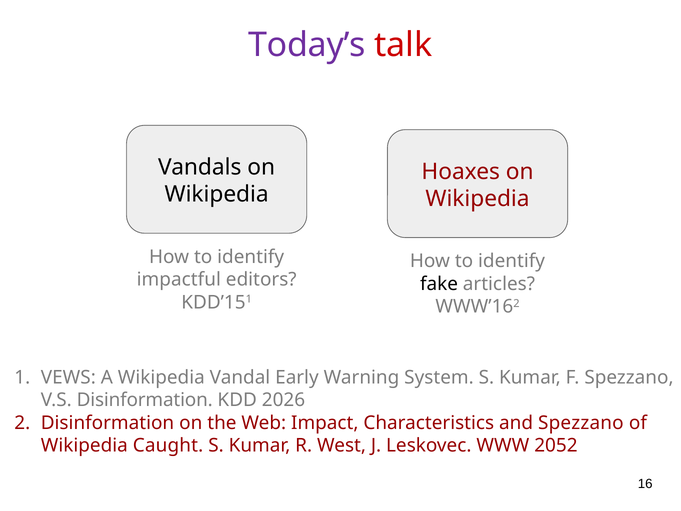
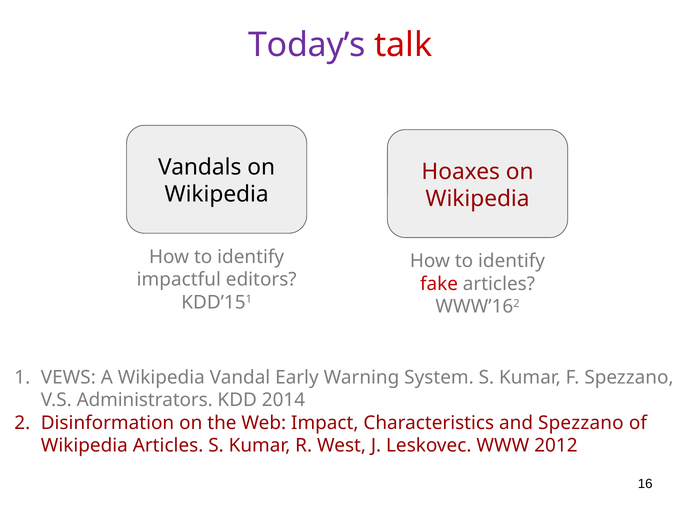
fake colour: black -> red
V.S Disinformation: Disinformation -> Administrators
2026: 2026 -> 2014
Wikipedia Caught: Caught -> Articles
2052: 2052 -> 2012
